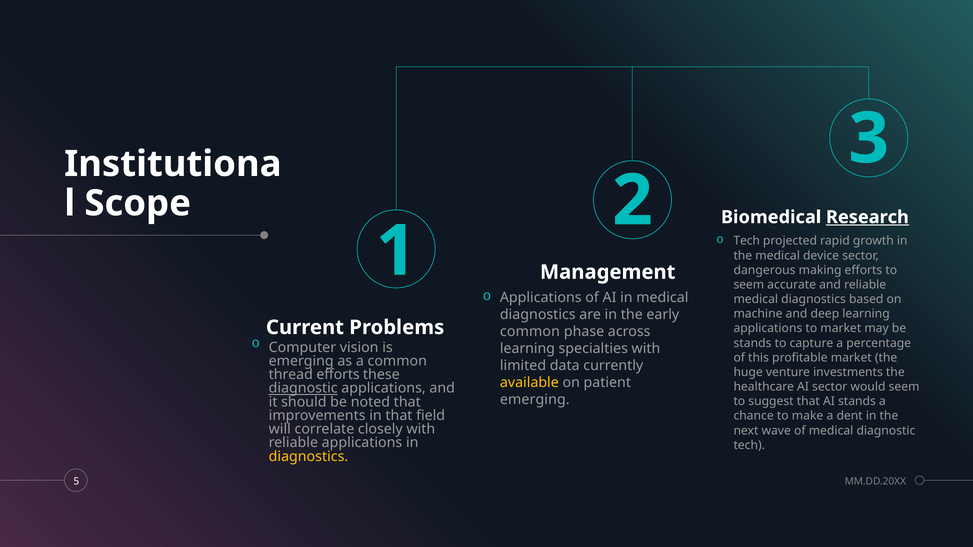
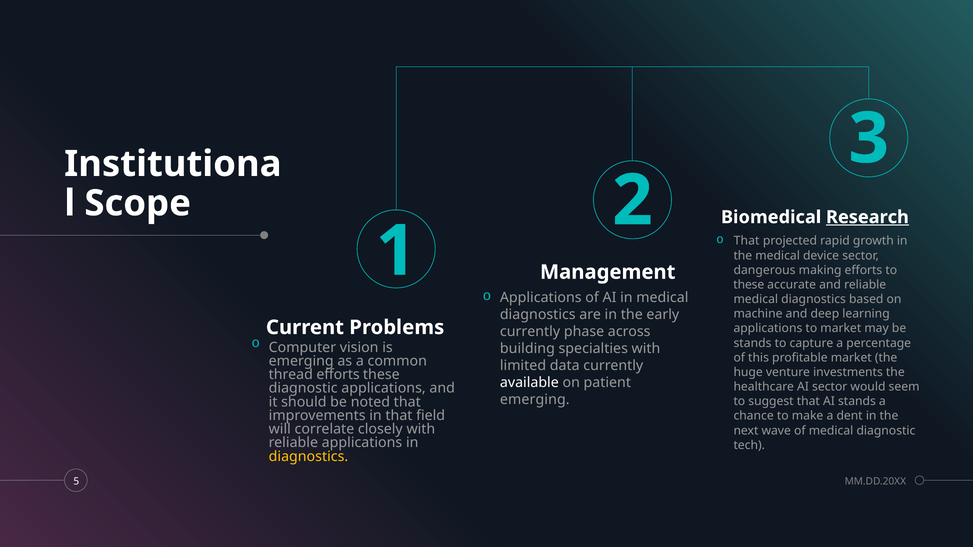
Tech at (747, 241): Tech -> That
seem at (749, 285): seem -> these
common at (530, 332): common -> currently
learning at (527, 349): learning -> building
available colour: yellow -> white
diagnostic at (303, 388) underline: present -> none
